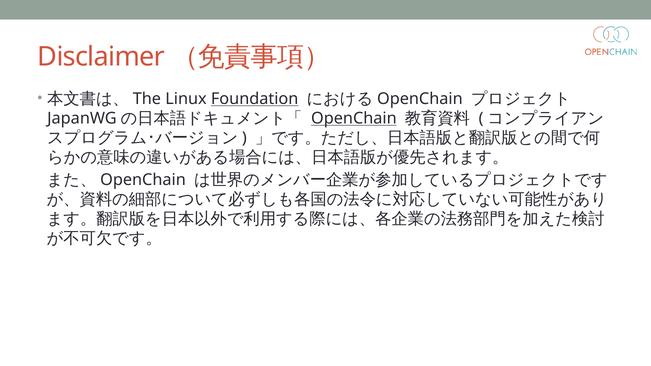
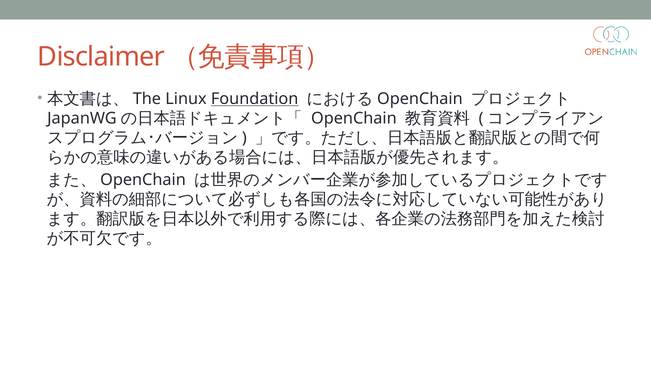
OpenChain at (354, 118) underline: present -> none
